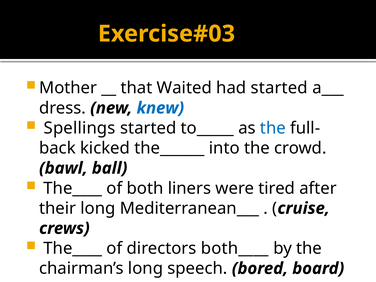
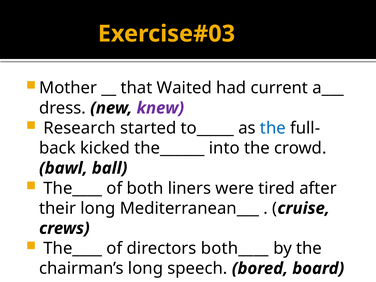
had started: started -> current
knew colour: blue -> purple
Spellings: Spellings -> Research
